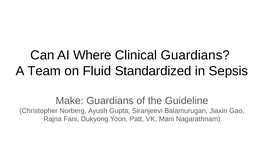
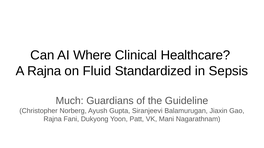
Clinical Guardians: Guardians -> Healthcare
A Team: Team -> Rajna
Make: Make -> Much
